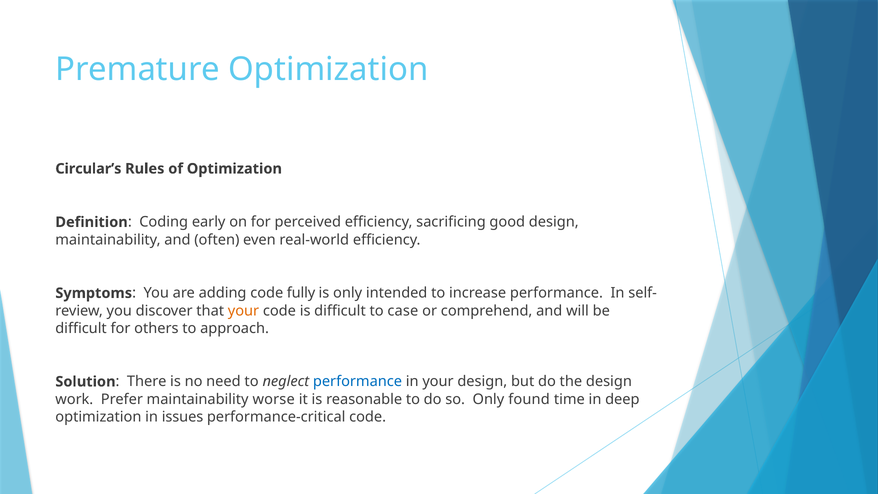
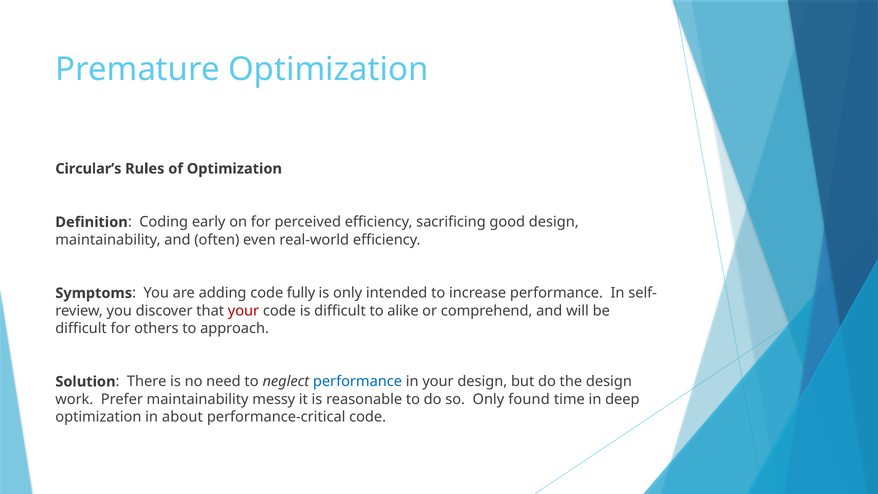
your at (244, 311) colour: orange -> red
case: case -> alike
worse: worse -> messy
issues: issues -> about
